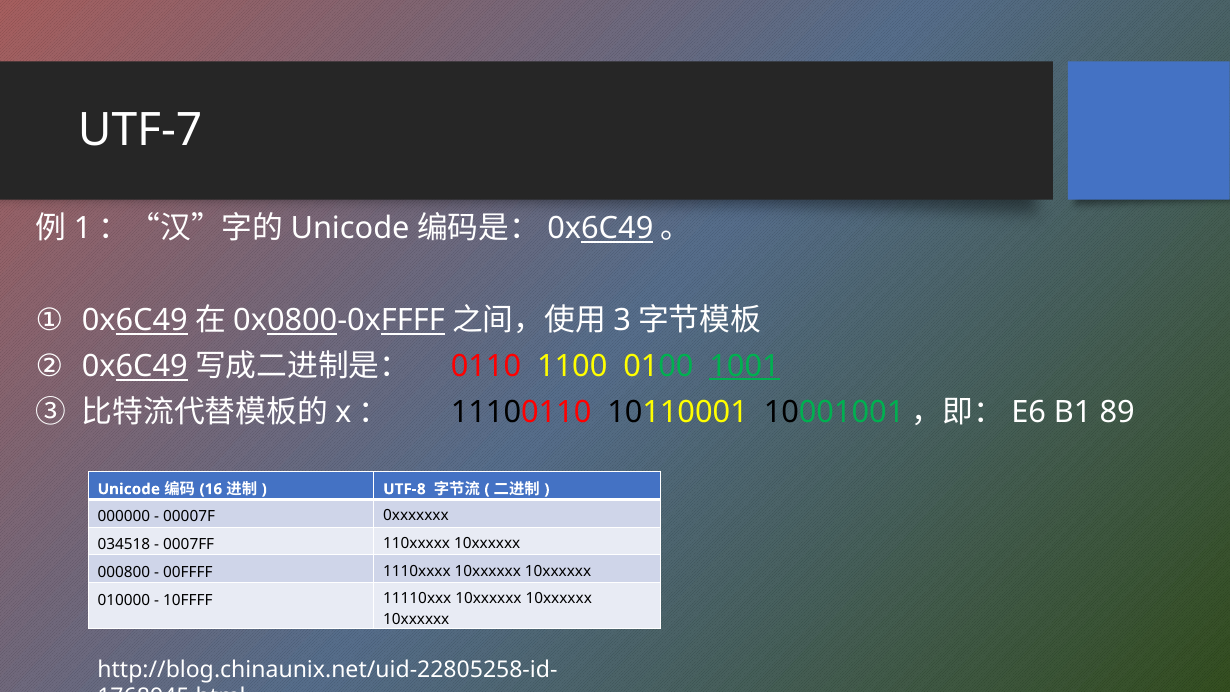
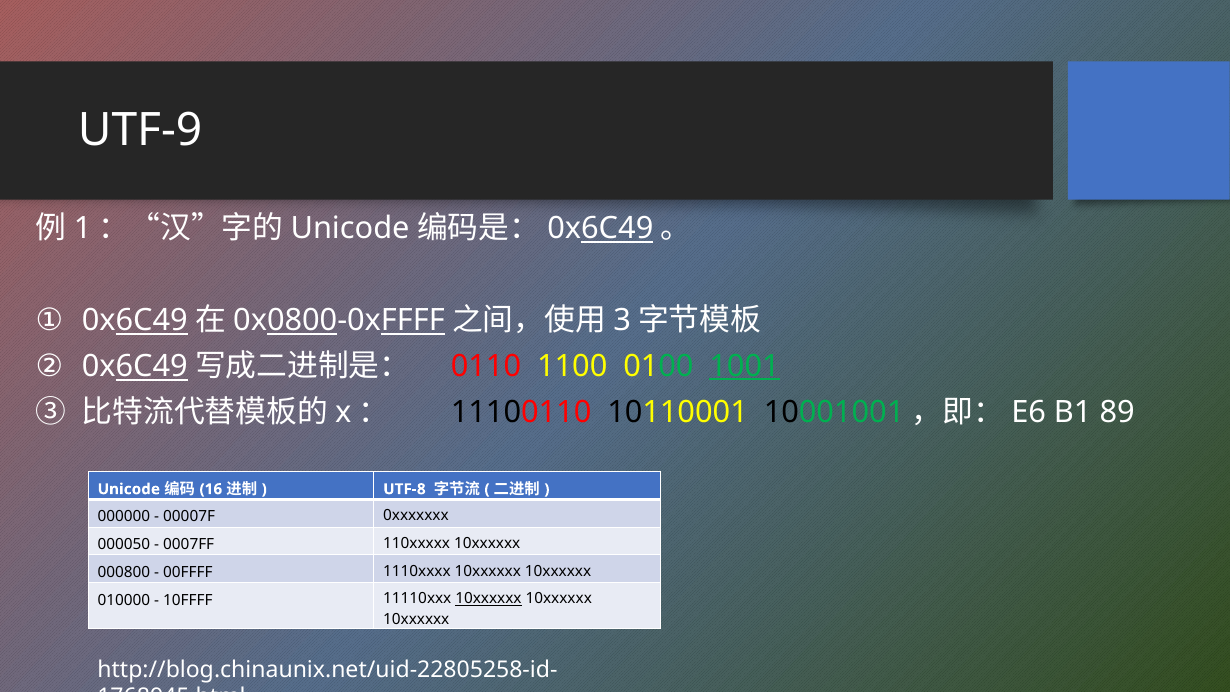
UTF-7: UTF-7 -> UTF-9
034518: 034518 -> 000050
10xxxxxx at (488, 599) underline: none -> present
